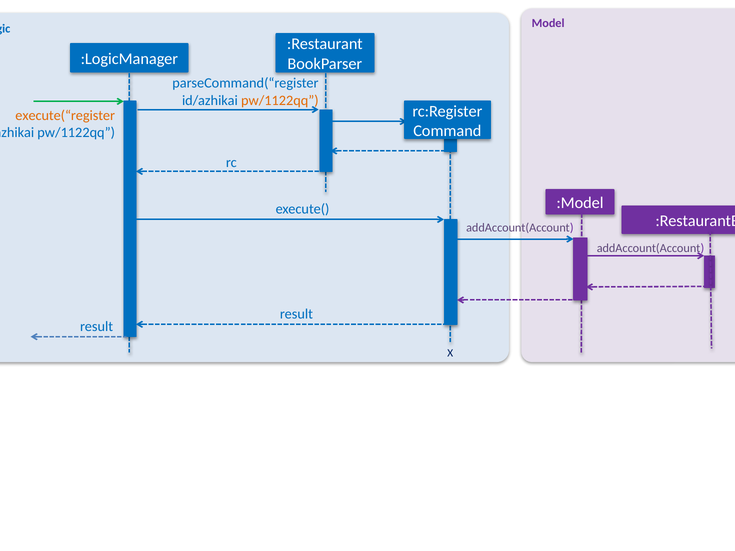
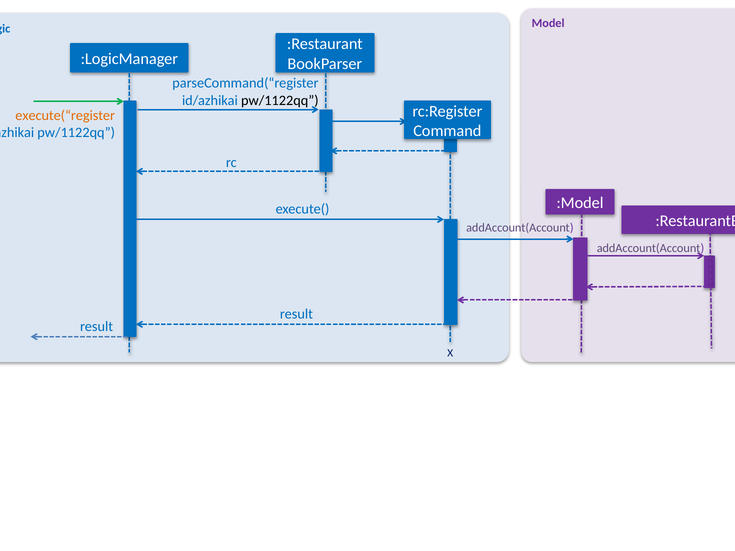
pw/1122qq at (280, 100) colour: orange -> black
